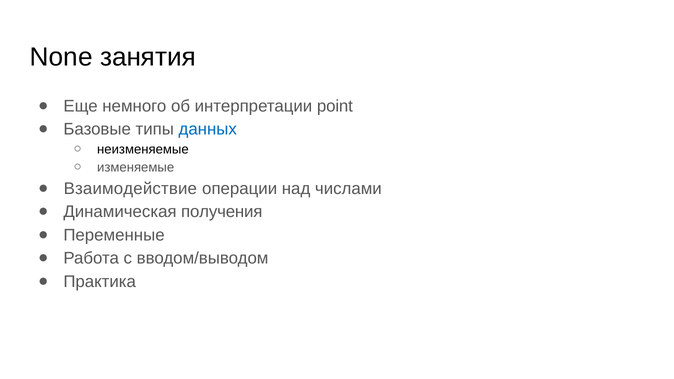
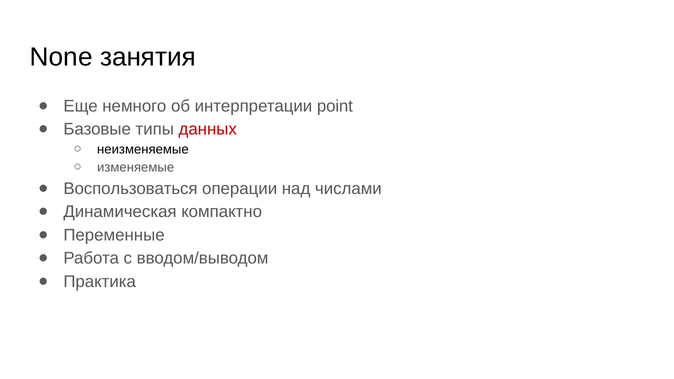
данных colour: blue -> red
Взаимодействие: Взаимодействие -> Воспользоваться
получения: получения -> компактно
